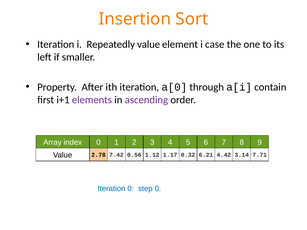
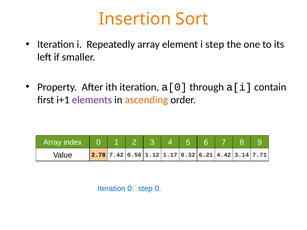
Repeatedly value: value -> array
i case: case -> step
ascending colour: purple -> orange
